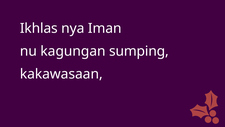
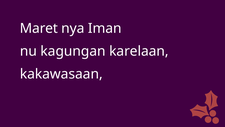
Ikhlas: Ikhlas -> Maret
sumping: sumping -> karelaan
